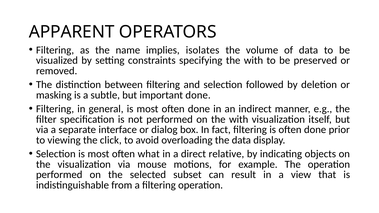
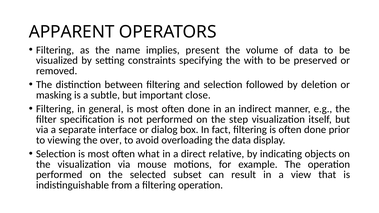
isolates: isolates -> present
important done: done -> close
on the with: with -> step
click: click -> over
